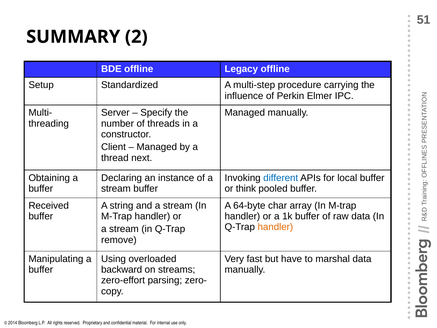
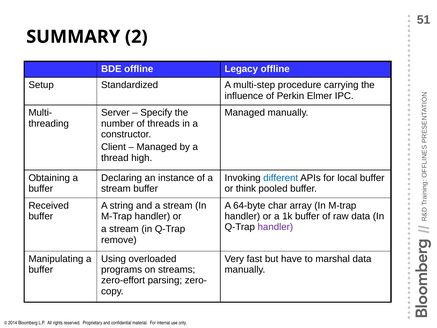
next: next -> high
handler at (275, 227) colour: orange -> purple
backward: backward -> programs
